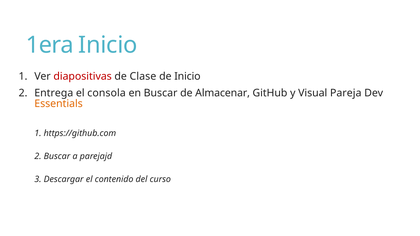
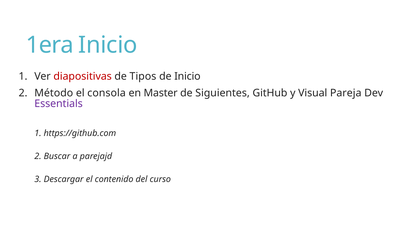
Clase: Clase -> Tipos
Entrega: Entrega -> Método
en Buscar: Buscar -> Master
Almacenar: Almacenar -> Siguientes
Essentials colour: orange -> purple
